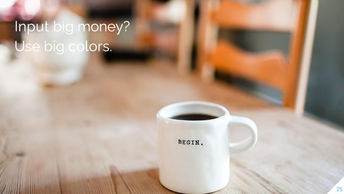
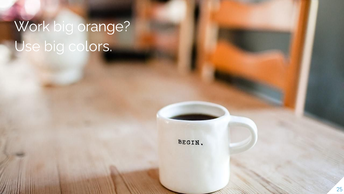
Input: Input -> Work
money: money -> orange
